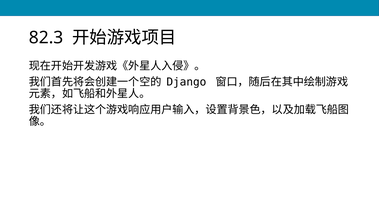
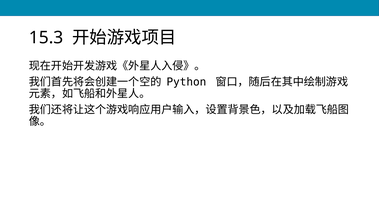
82.3: 82.3 -> 15.3
Django: Django -> Python
